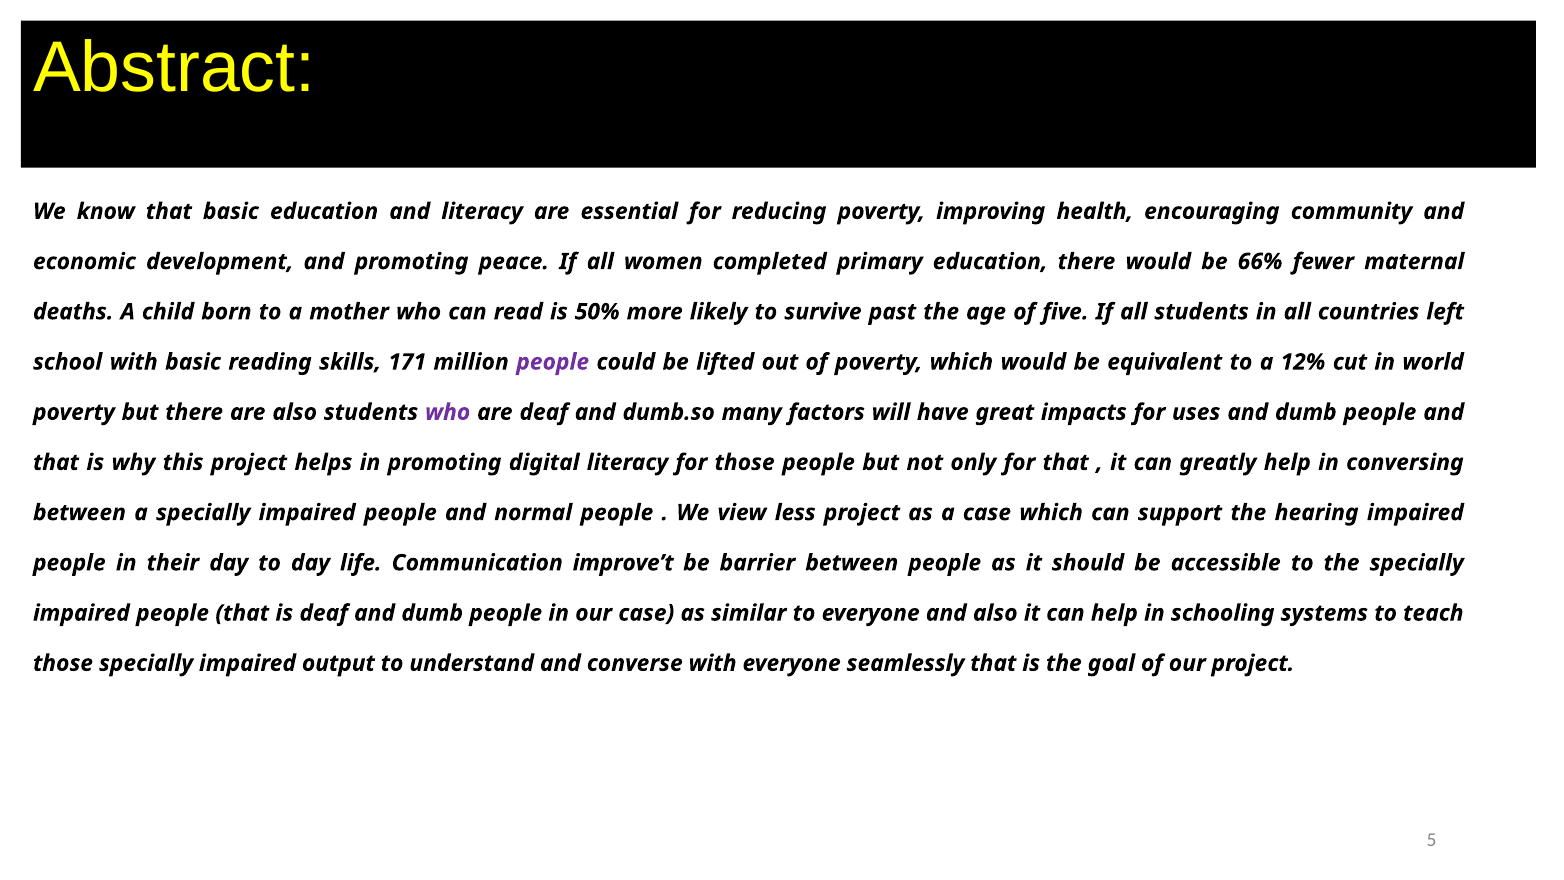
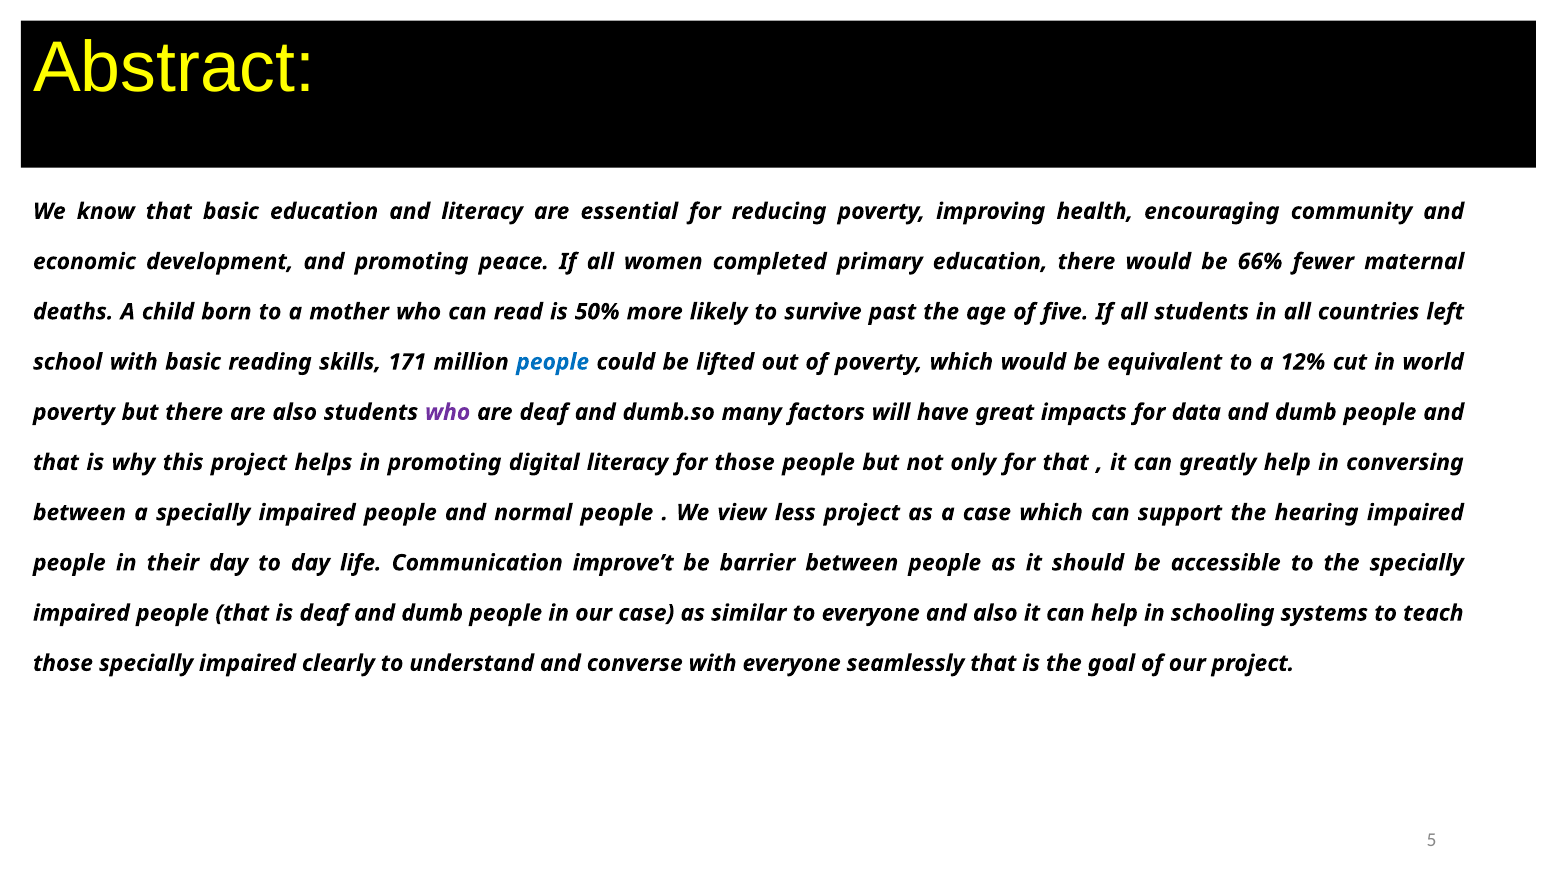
people at (553, 362) colour: purple -> blue
uses: uses -> data
output: output -> clearly
